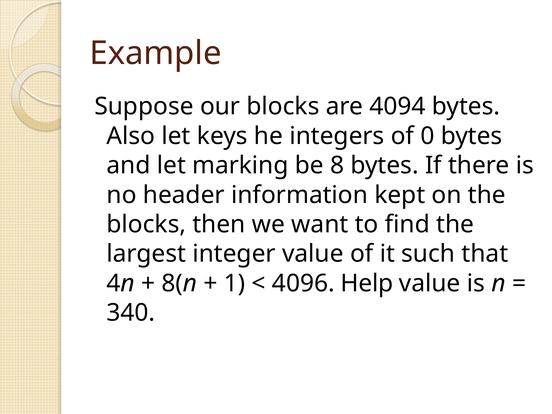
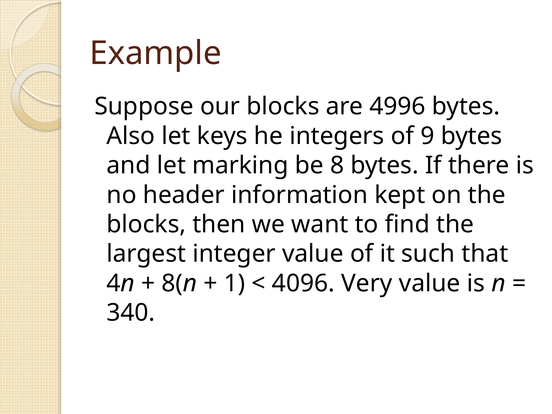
4094: 4094 -> 4996
0: 0 -> 9
Help: Help -> Very
